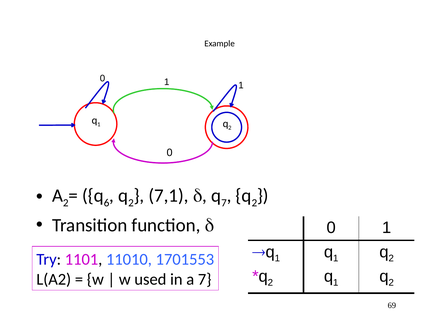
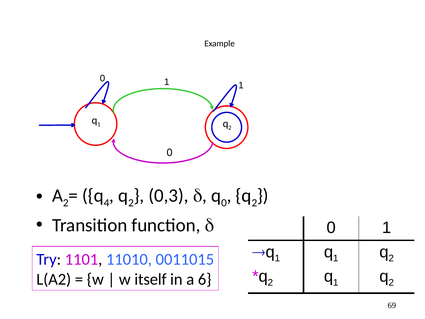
6: 6 -> 4
7,1: 7,1 -> 0,3
7 at (224, 203): 7 -> 0
1701553: 1701553 -> 0011015
used: used -> itself
a 7: 7 -> 6
